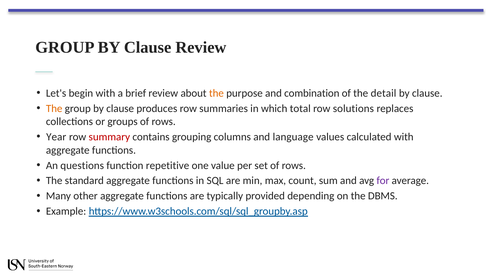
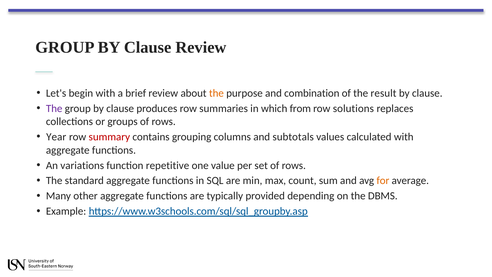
detail: detail -> result
The at (54, 108) colour: orange -> purple
total: total -> from
language: language -> subtotals
questions: questions -> variations
for colour: purple -> orange
